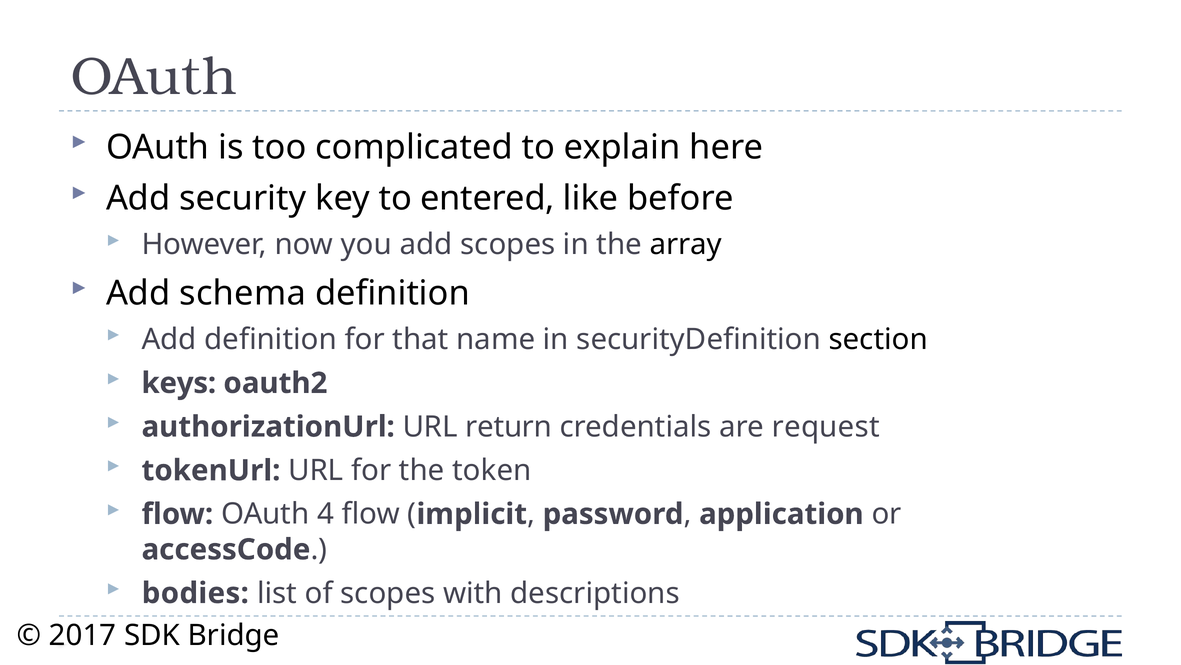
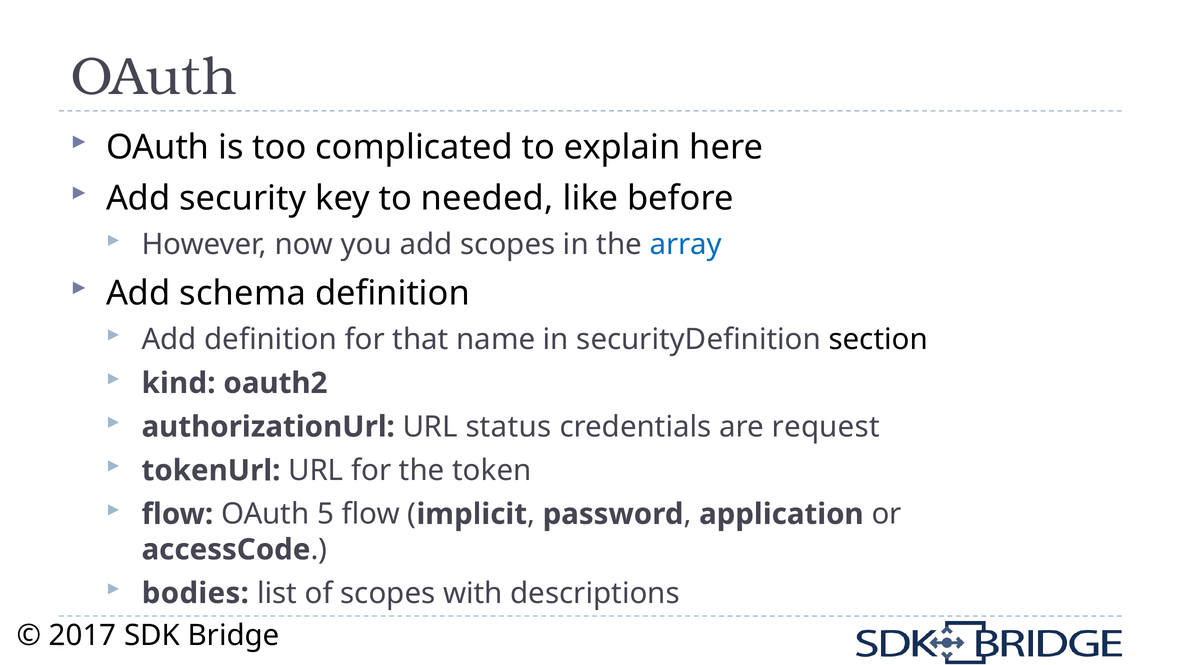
entered: entered -> needed
array colour: black -> blue
keys: keys -> kind
return: return -> status
4: 4 -> 5
